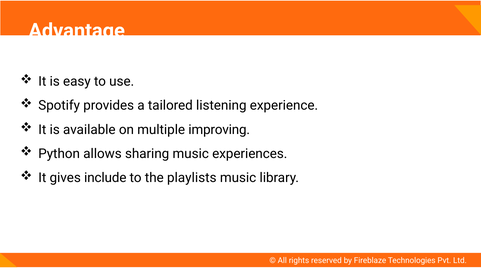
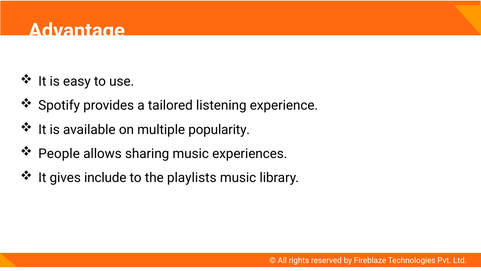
improving: improving -> popularity
Python: Python -> People
